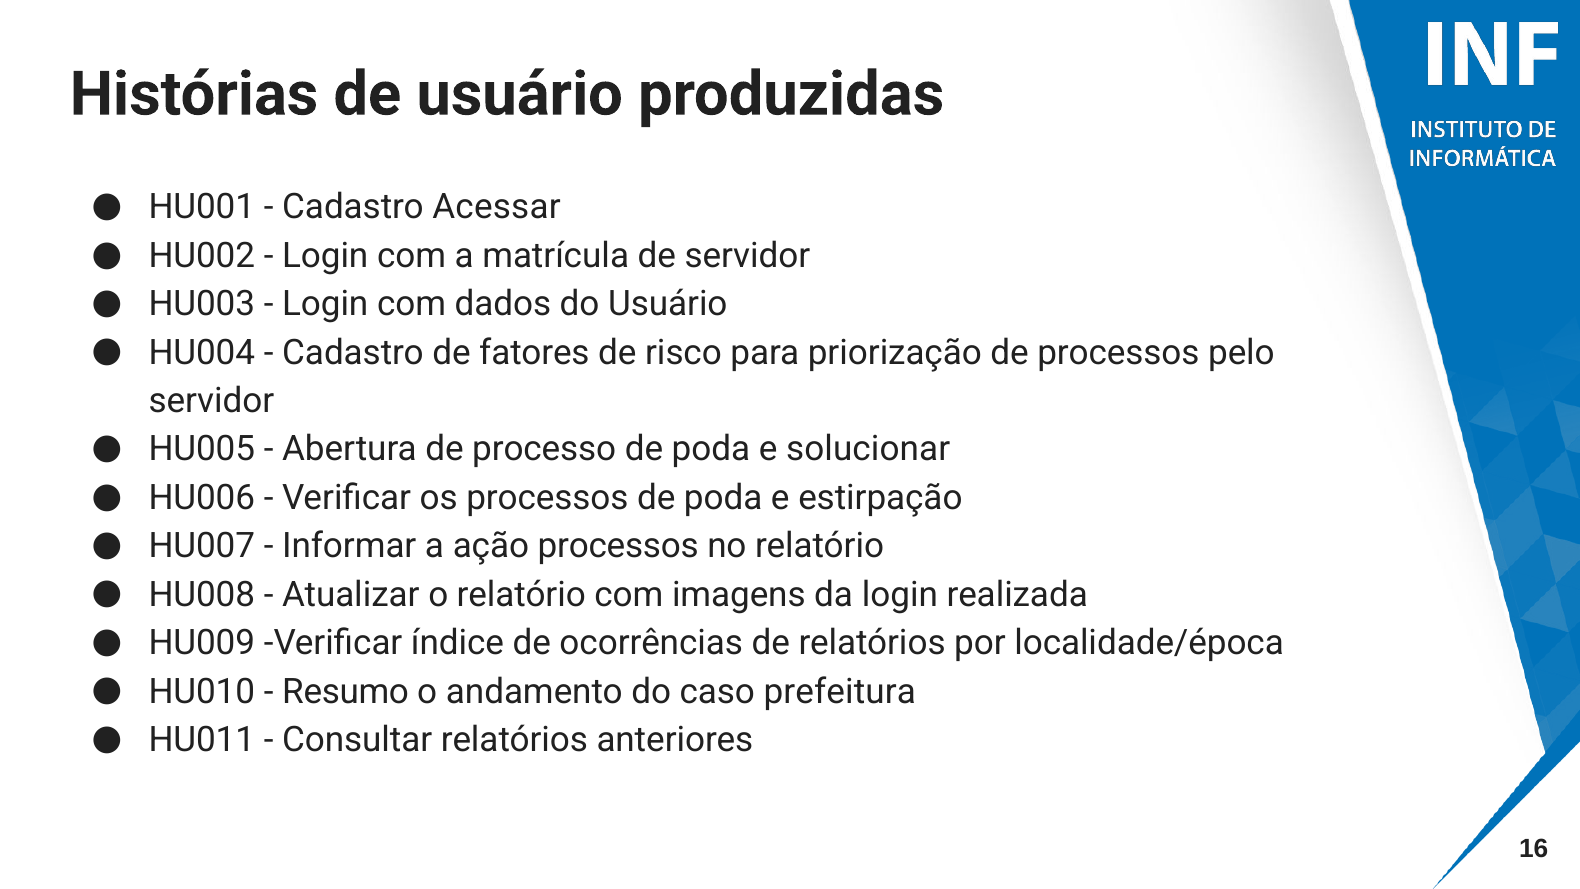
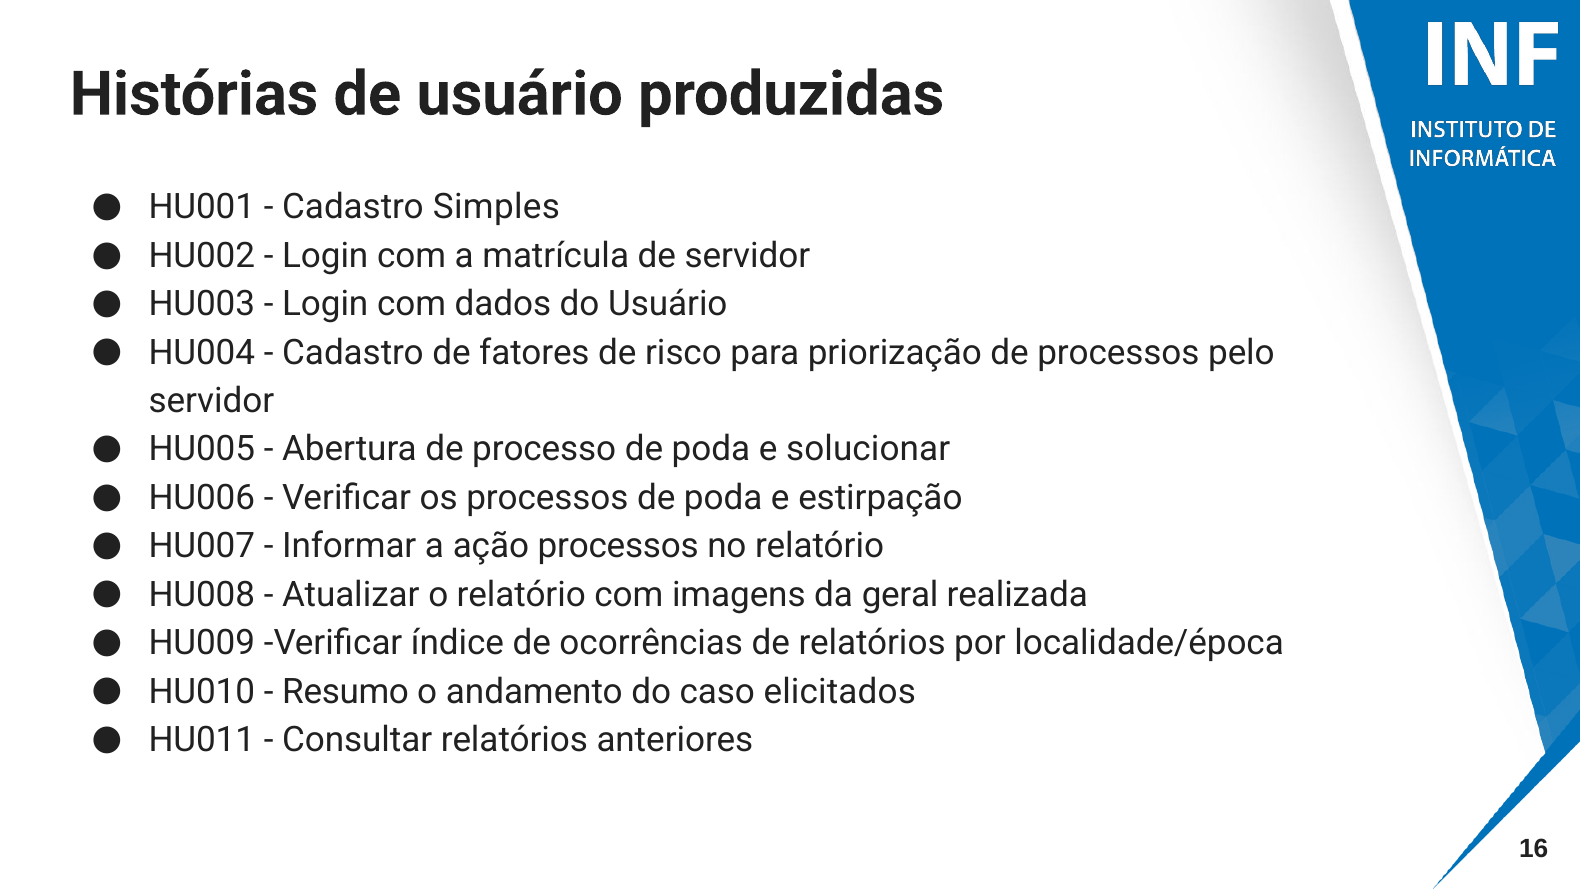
Acessar: Acessar -> Simples
da login: login -> geral
prefeitura: prefeitura -> elicitados
